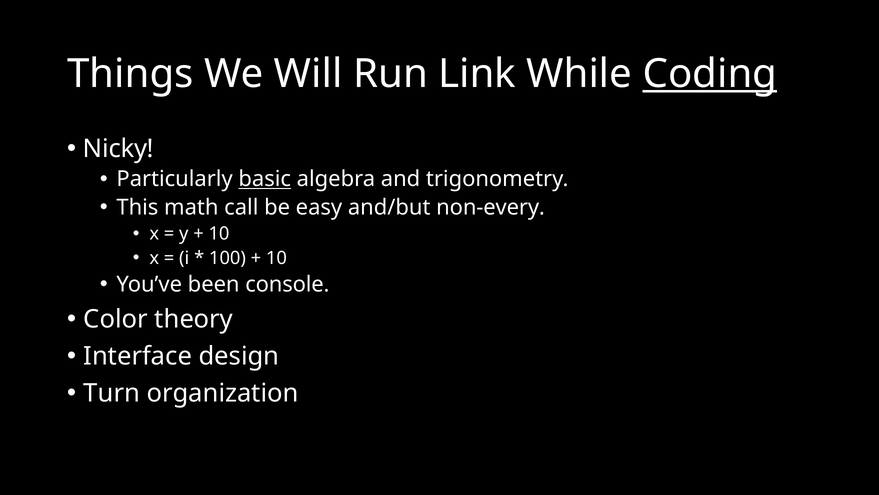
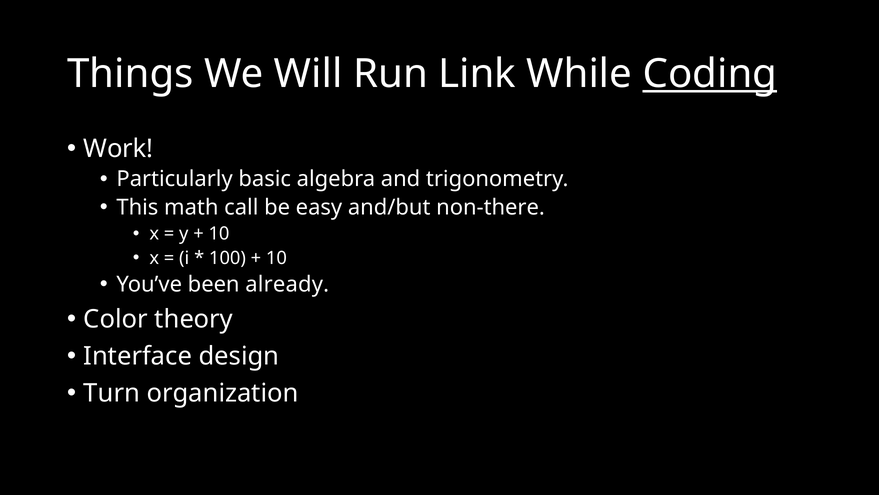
Nicky: Nicky -> Work
basic underline: present -> none
non-every: non-every -> non-there
console: console -> already
